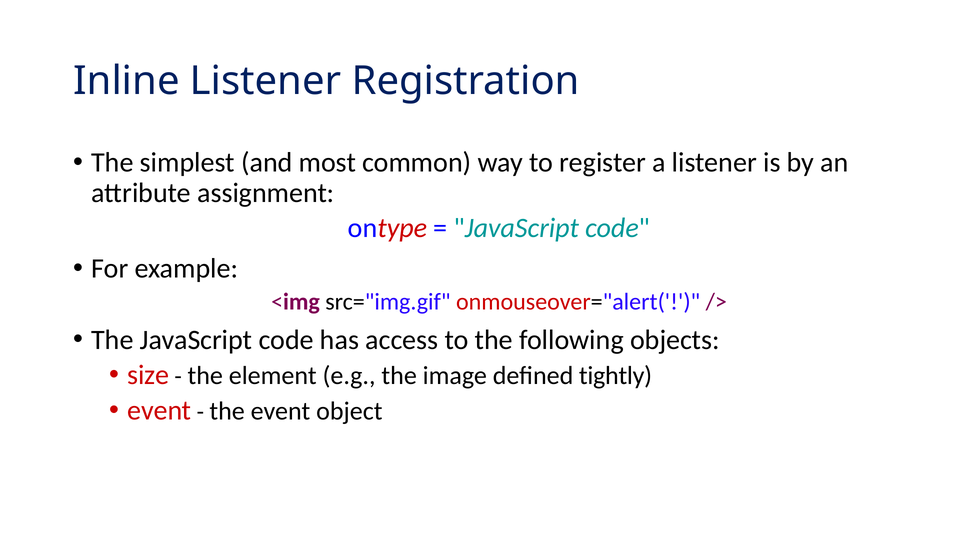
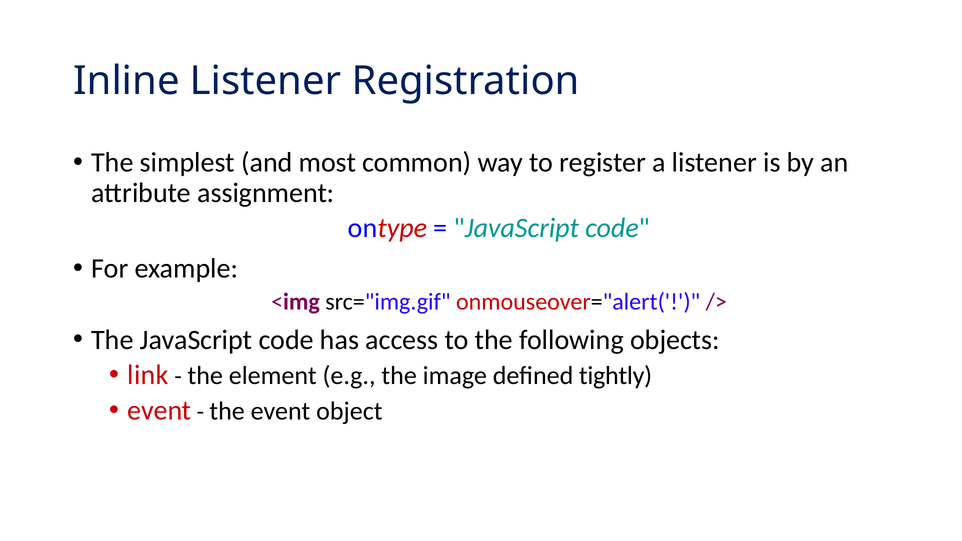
size: size -> link
